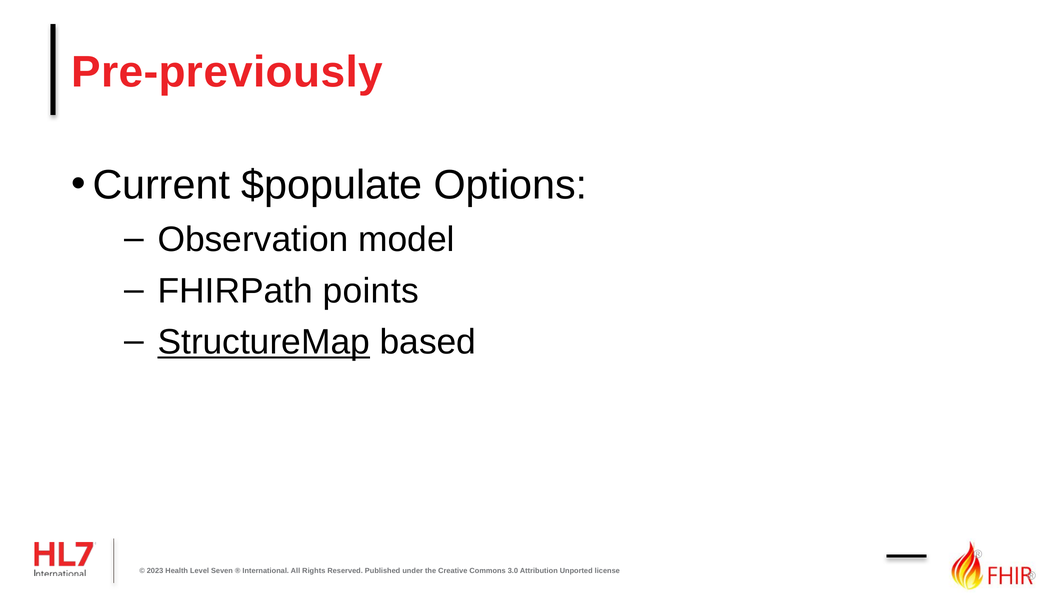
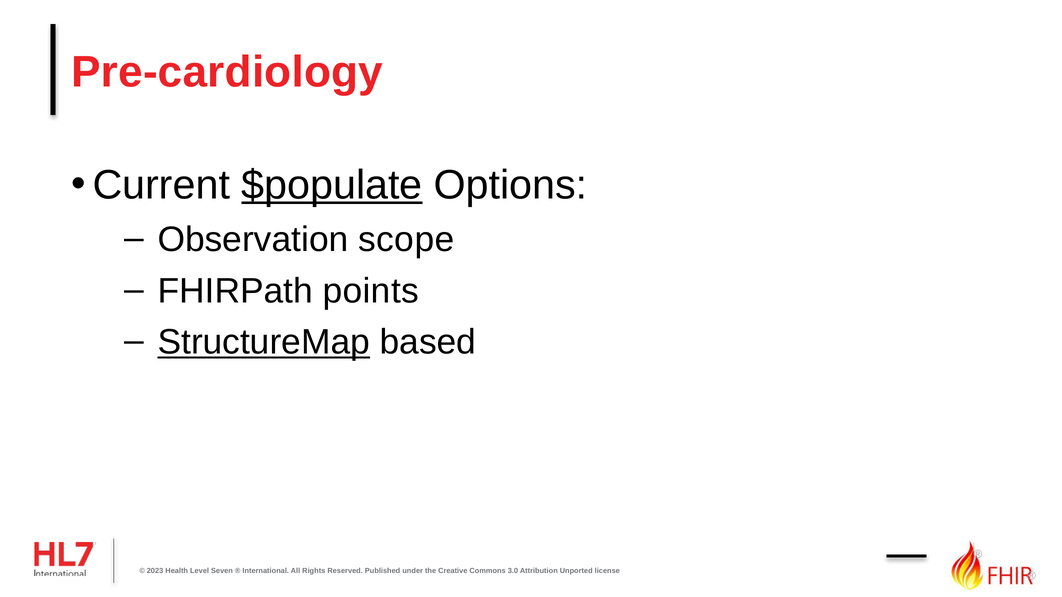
Pre-previously: Pre-previously -> Pre-cardiology
$populate underline: none -> present
model: model -> scope
